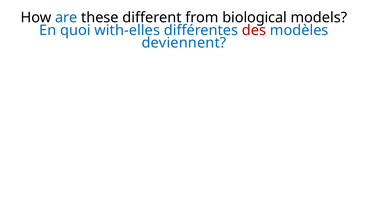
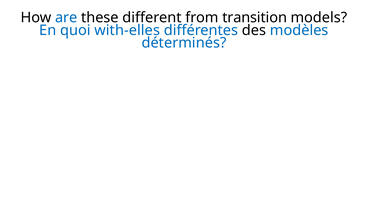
biological: biological -> transition
des colour: red -> black
deviennent: deviennent -> déterminés
